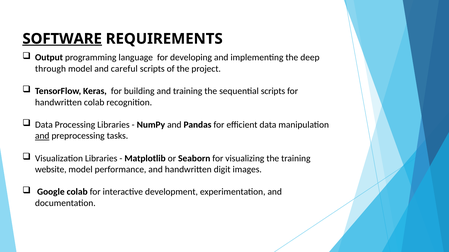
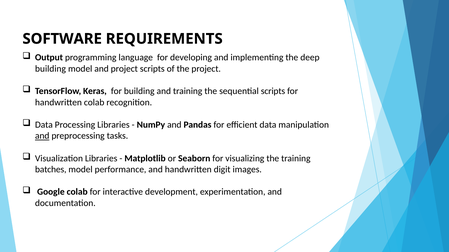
SOFTWARE underline: present -> none
through at (51, 69): through -> building
and careful: careful -> project
website: website -> batches
